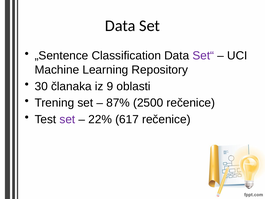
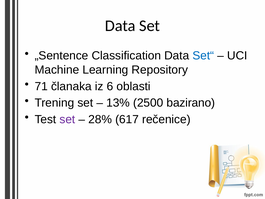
Set“ colour: purple -> blue
30: 30 -> 71
9: 9 -> 6
87%: 87% -> 13%
2500 rečenice: rečenice -> bazirano
22%: 22% -> 28%
